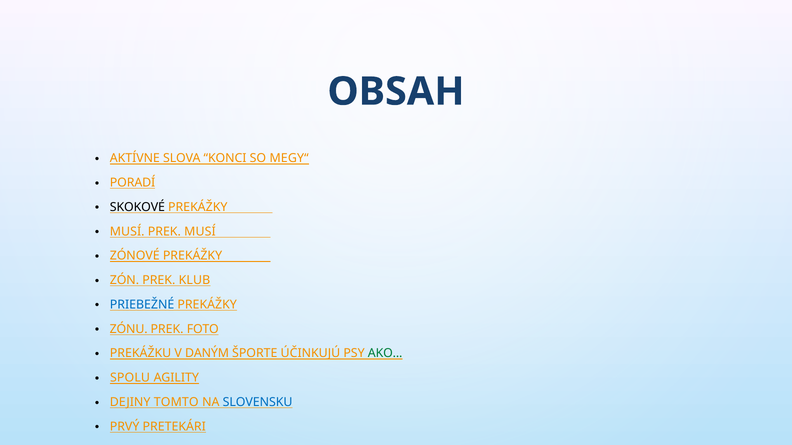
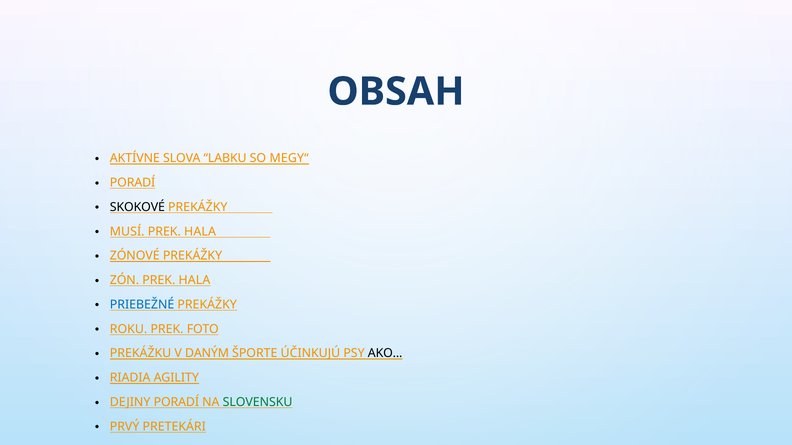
KONCI: KONCI -> LABKU
MUSÍ at (200, 232): MUSÍ -> HALA
ZÓN PREK KLUB: KLUB -> HALA
ZÓNU: ZÓNU -> ROKU
AKO colour: green -> black
SPOLU: SPOLU -> RIADIA
DEJINY TOMTO: TOMTO -> PORADÍ
SLOVENSKU colour: blue -> green
